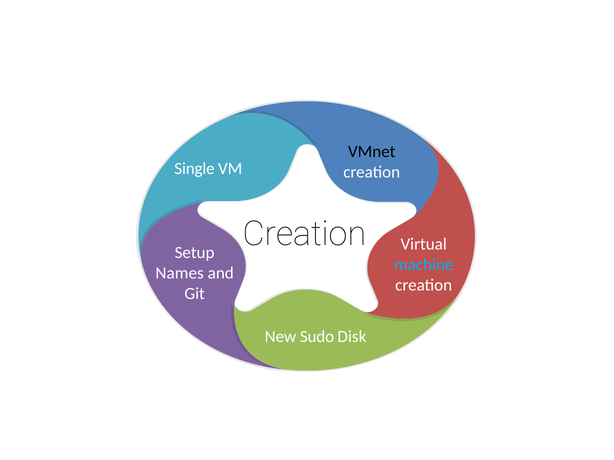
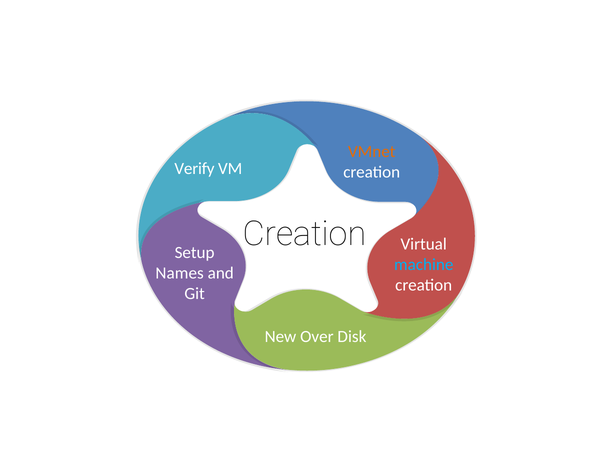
VMnet colour: black -> orange
Single: Single -> Verify
Sudo: Sudo -> Over
